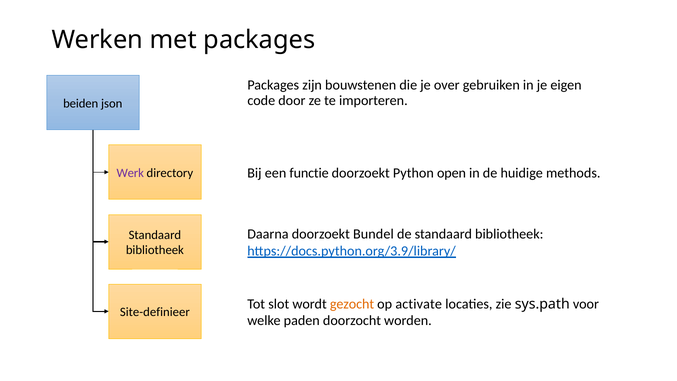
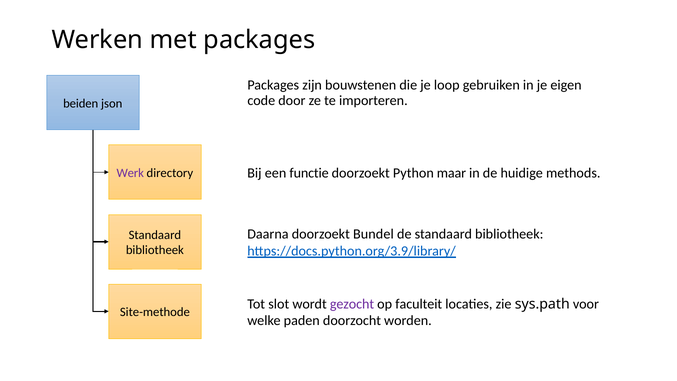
over: over -> loop
open: open -> maar
gezocht colour: orange -> purple
activate: activate -> faculteit
Site-definieer: Site-definieer -> Site-methode
